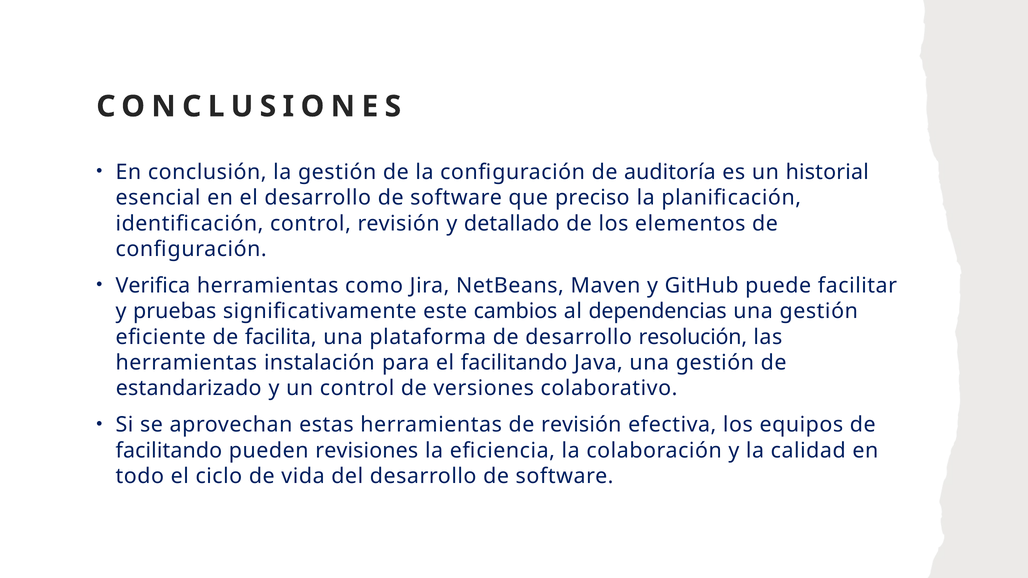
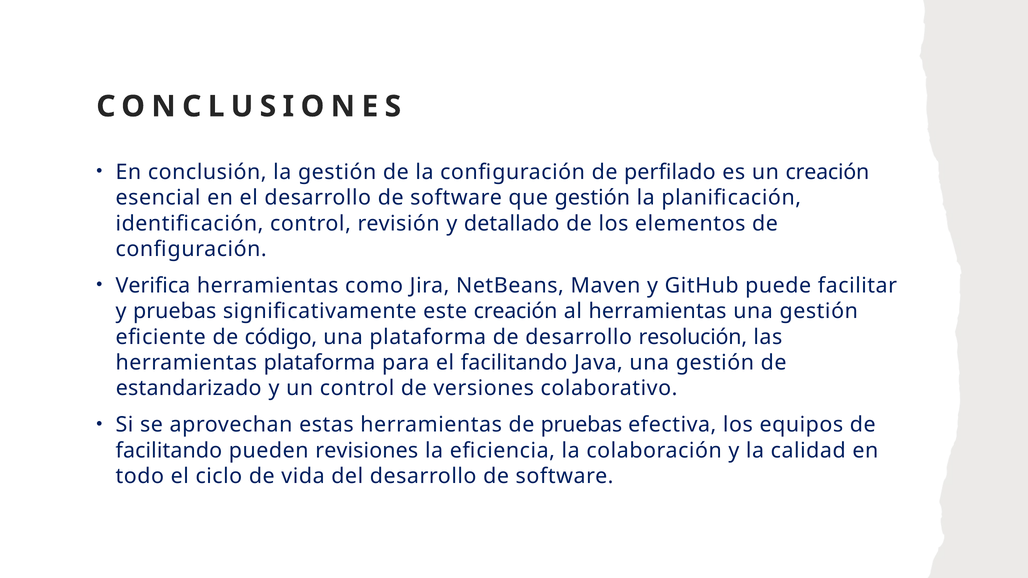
auditoría: auditoría -> perfilado
un historial: historial -> creación
que preciso: preciso -> gestión
este cambios: cambios -> creación
al dependencias: dependencias -> herramientas
facilita: facilita -> código
herramientas instalación: instalación -> plataforma
de revisión: revisión -> pruebas
